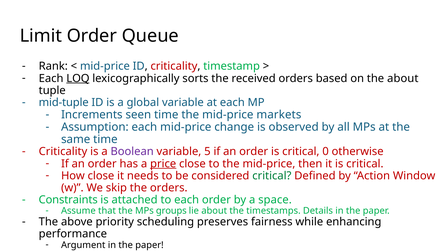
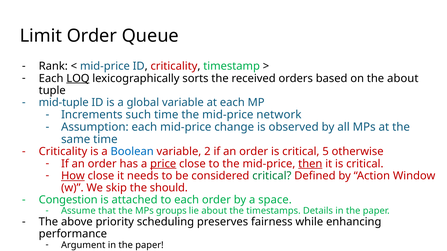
seen: seen -> such
markets: markets -> network
Boolean colour: purple -> blue
5: 5 -> 2
0: 0 -> 5
then underline: none -> present
How underline: none -> present
the orders: orders -> should
Constraints: Constraints -> Congestion
